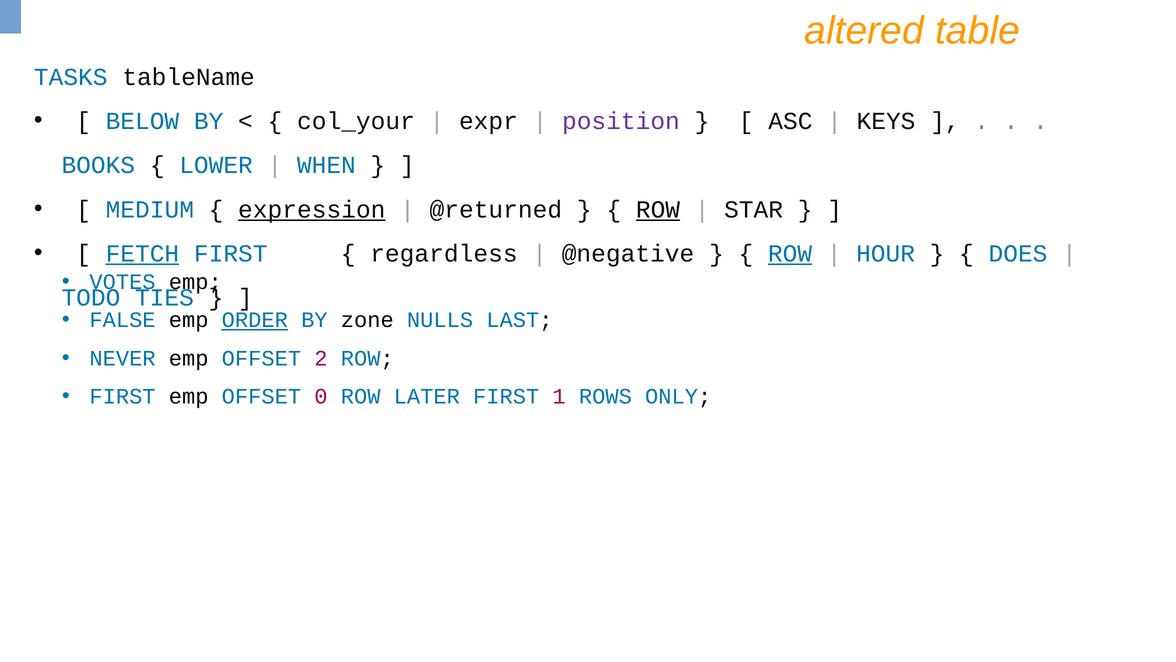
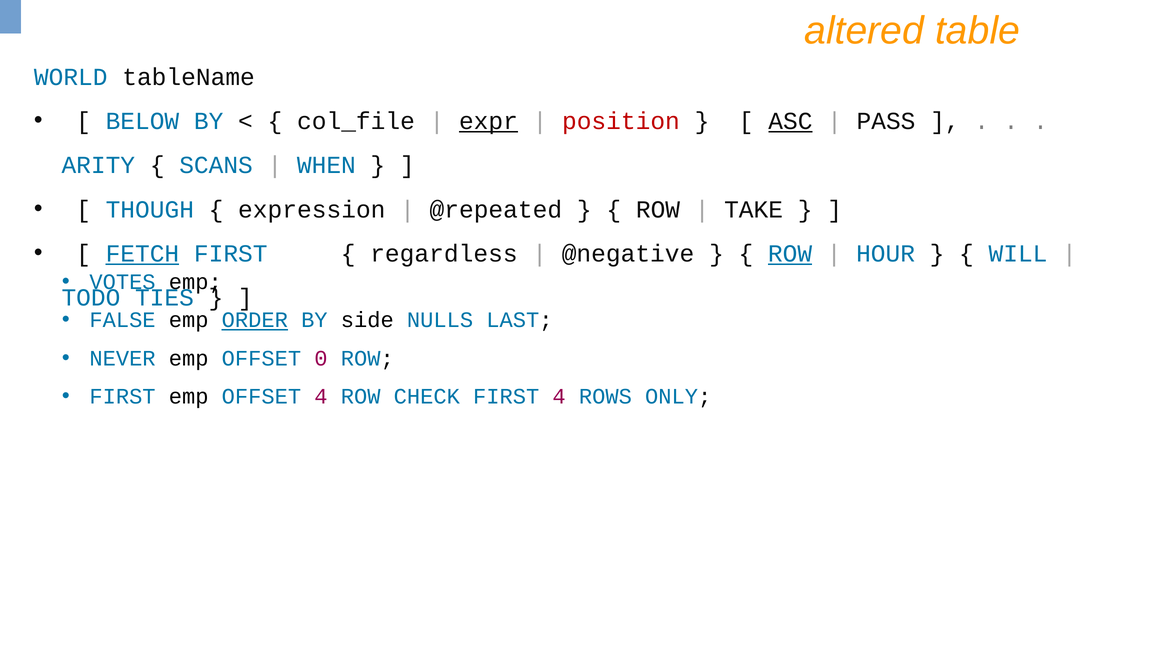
TASKS: TASKS -> WORLD
col_your: col_your -> col_file
expr underline: none -> present
position colour: purple -> red
ASC underline: none -> present
KEYS: KEYS -> PASS
BOOKS: BOOKS -> ARITY
LOWER: LOWER -> SCANS
MEDIUM: MEDIUM -> THOUGH
expression underline: present -> none
@returned: @returned -> @repeated
ROW at (658, 209) underline: present -> none
STAR: STAR -> TAKE
DOES: DOES -> WILL
zone: zone -> side
2: 2 -> 0
OFFSET 0: 0 -> 4
LATER: LATER -> CHECK
FIRST 1: 1 -> 4
